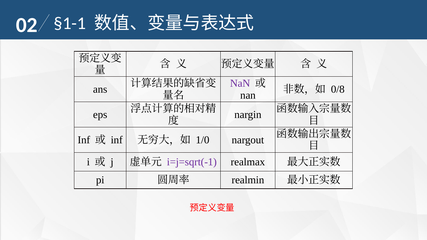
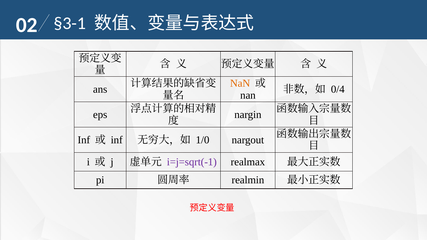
§1-1: §1-1 -> §3-1
NaN at (240, 83) colour: purple -> orange
0/8: 0/8 -> 0/4
